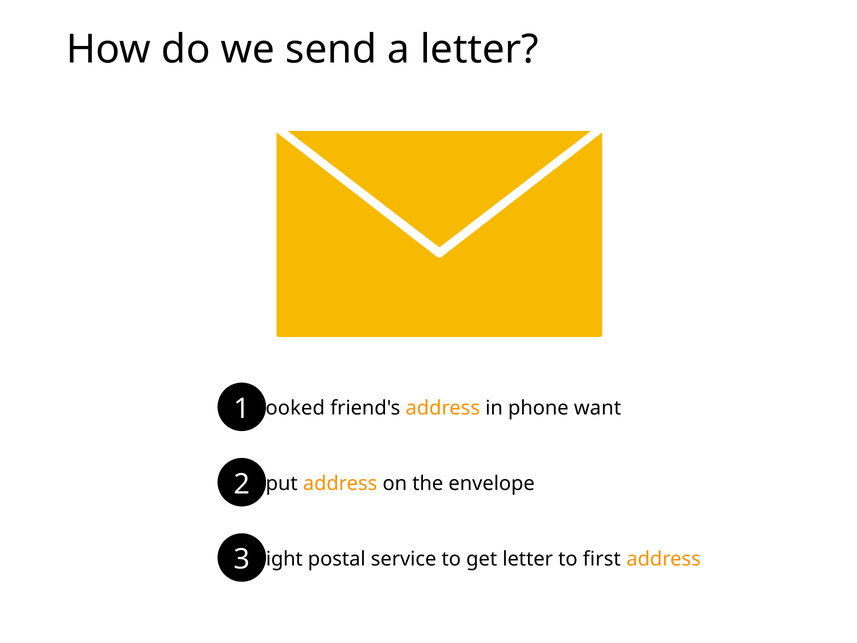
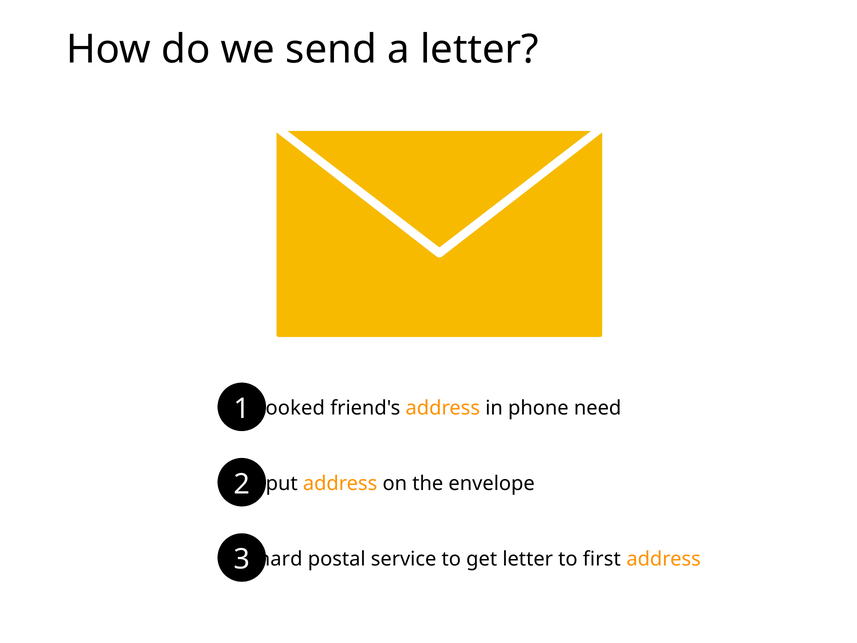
want: want -> need
right: right -> hard
